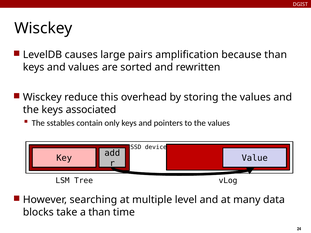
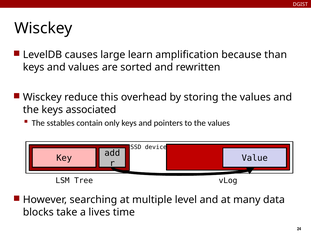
pairs: pairs -> learn
a than: than -> lives
